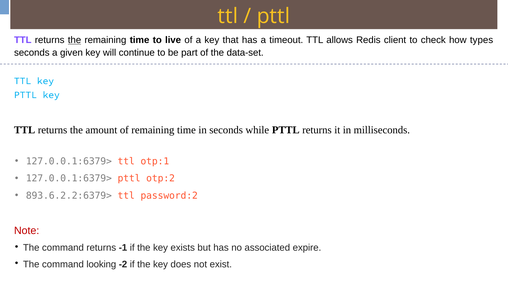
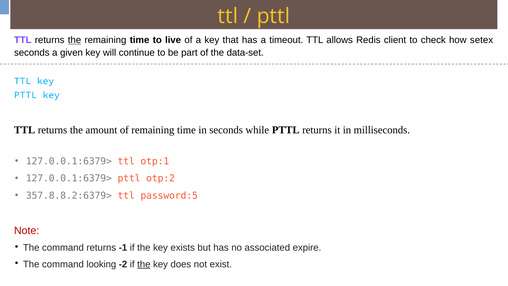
types: types -> setex
893.6.2.2:6379>: 893.6.2.2:6379> -> 357.8.8.2:6379>
password:2: password:2 -> password:5
the at (144, 264) underline: none -> present
